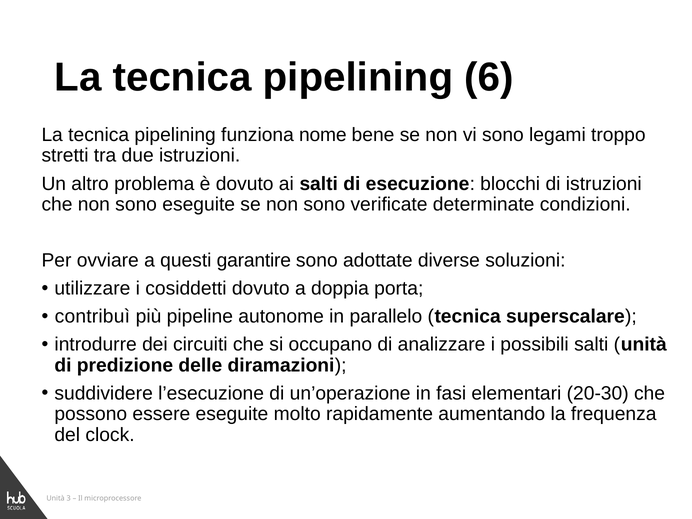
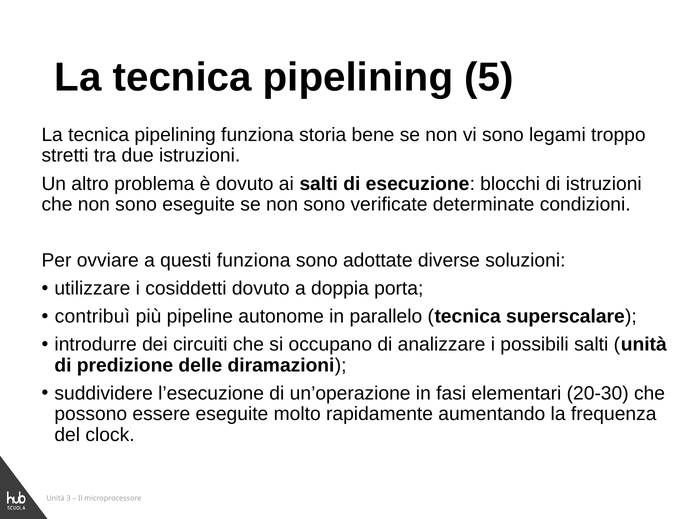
6: 6 -> 5
nome: nome -> storia
questi garantire: garantire -> funziona
